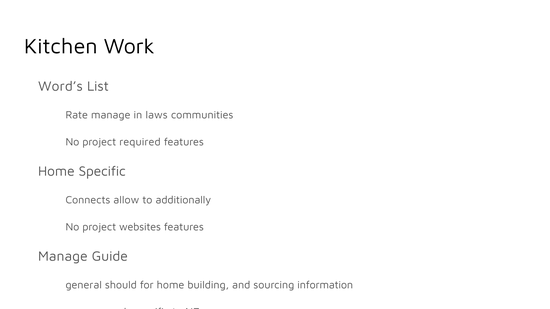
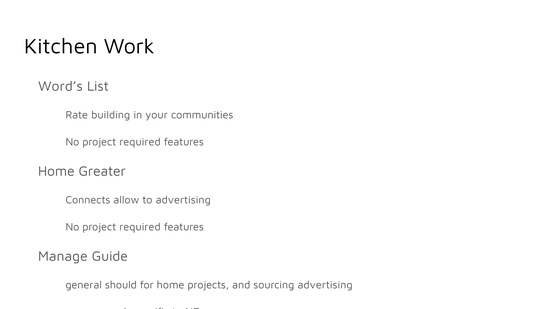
Rate manage: manage -> building
laws: laws -> your
Home Specific: Specific -> Greater
to additionally: additionally -> advertising
websites at (140, 227): websites -> required
building: building -> projects
sourcing information: information -> advertising
